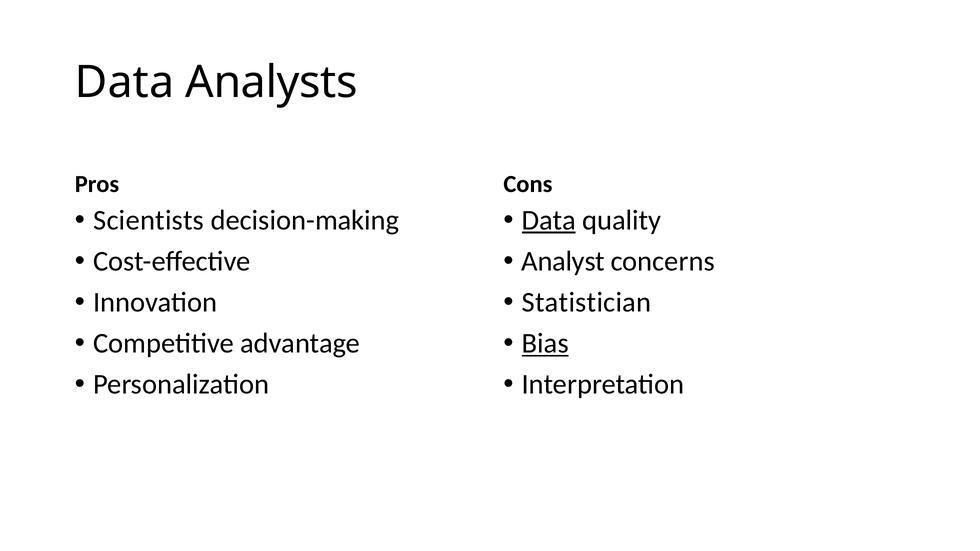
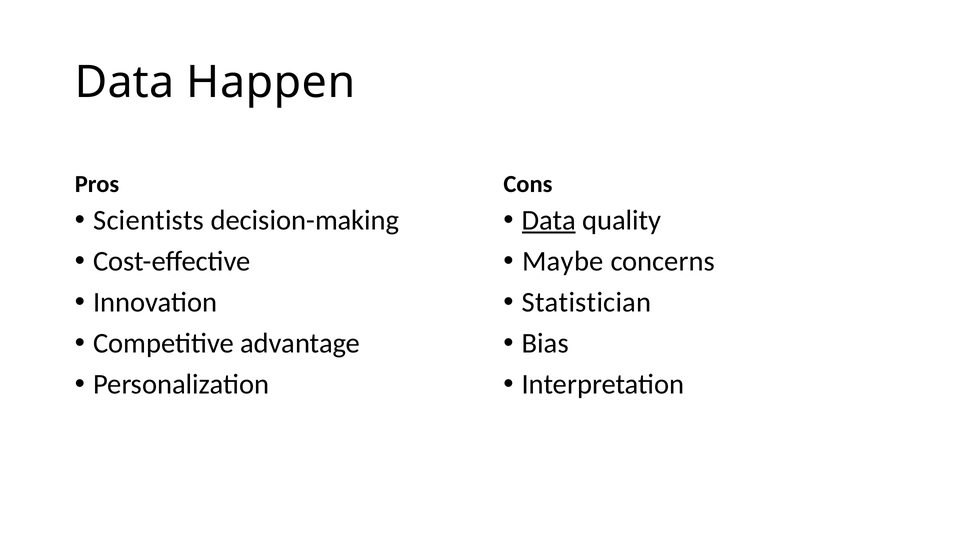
Analysts: Analysts -> Happen
Analyst: Analyst -> Maybe
Bias underline: present -> none
